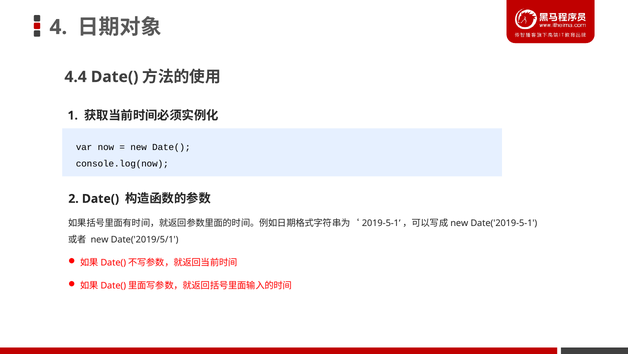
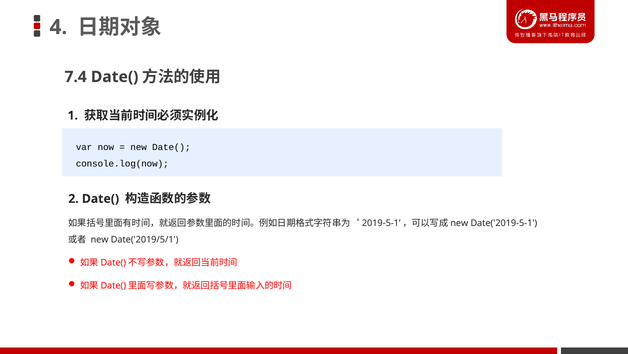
4.4: 4.4 -> 7.4
